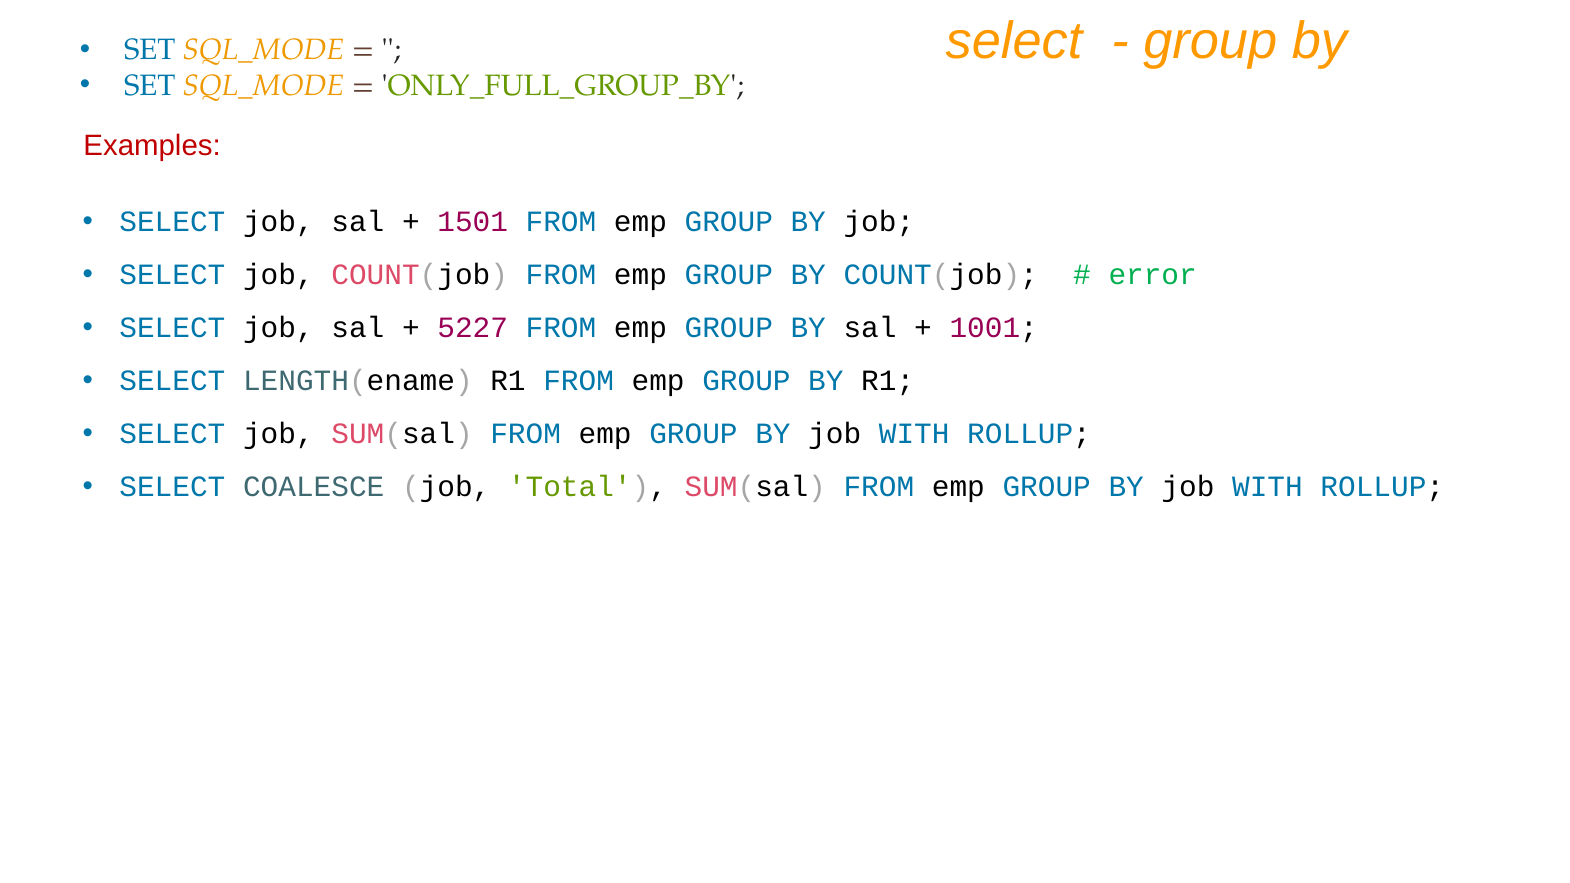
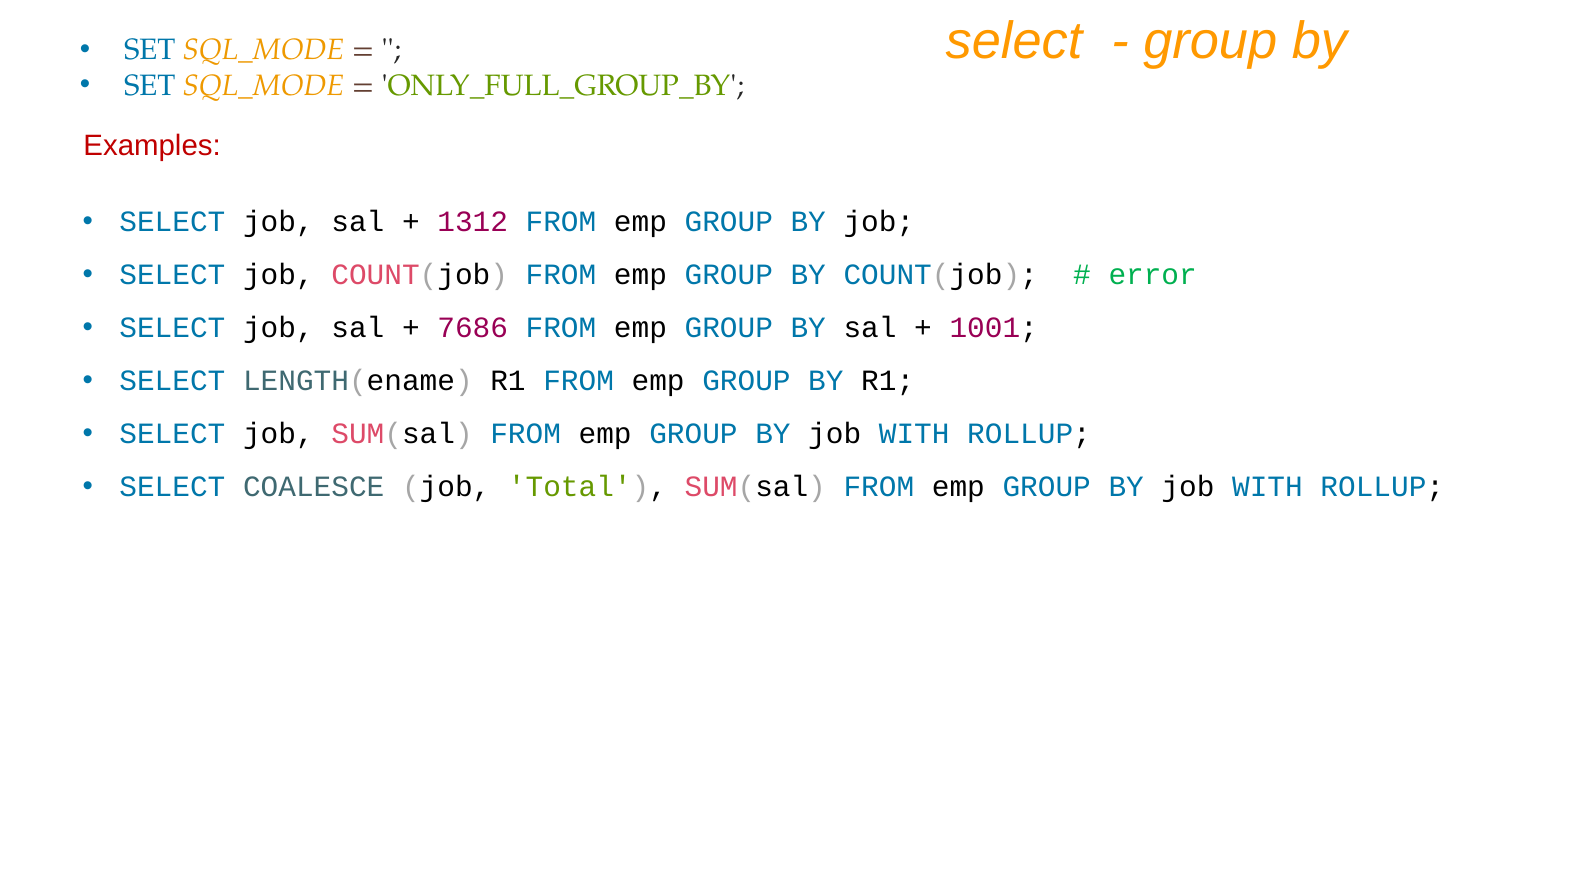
1501: 1501 -> 1312
5227: 5227 -> 7686
